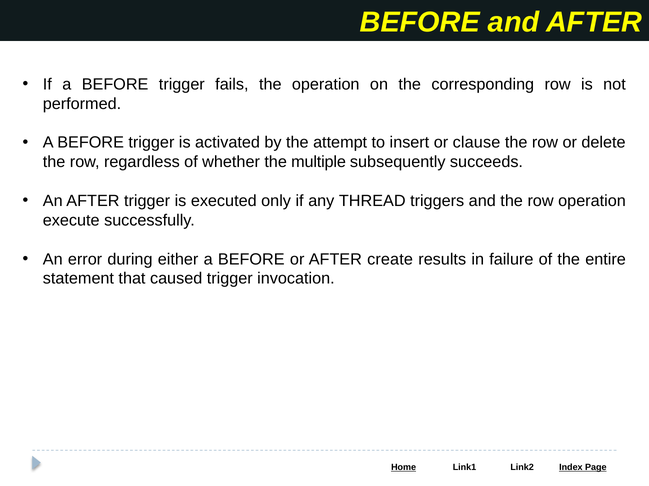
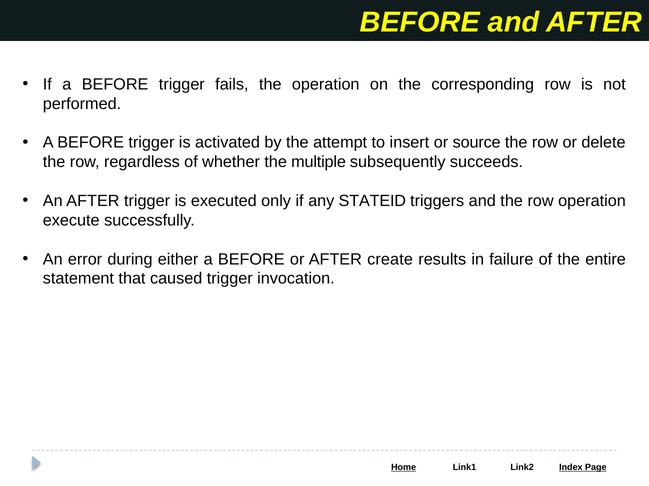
clause: clause -> source
THREAD: THREAD -> STATEID
